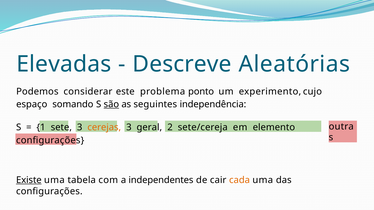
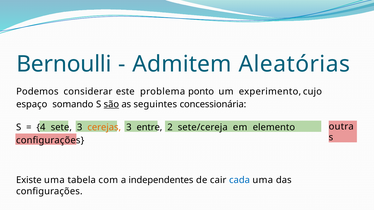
Elevadas: Elevadas -> Bernoulli
Descreve: Descreve -> Admitem
independência: independência -> concessionária
1: 1 -> 4
geral: geral -> entre
Existe underline: present -> none
cada colour: orange -> blue
